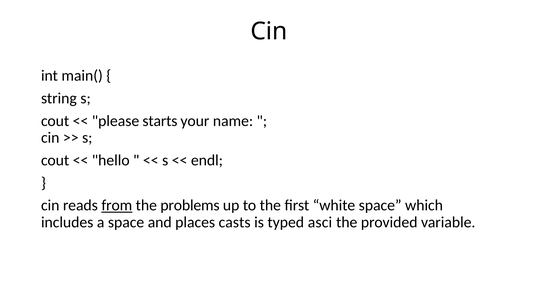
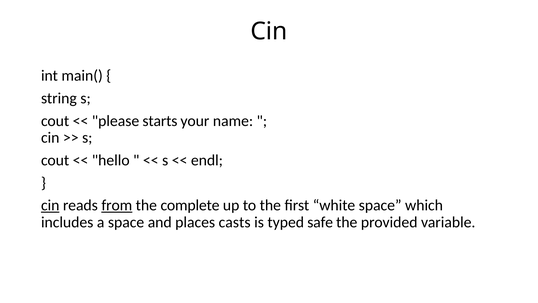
cin at (50, 205) underline: none -> present
problems: problems -> complete
asci: asci -> safe
